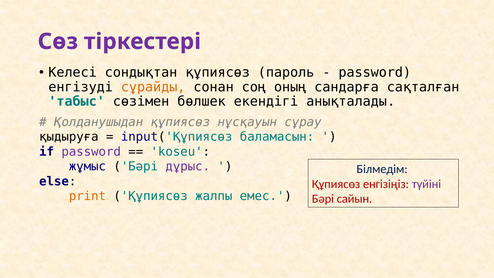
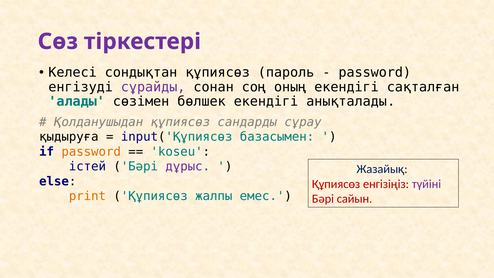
сұрайды colour: orange -> purple
оның сандарға: сандарға -> екендігі
табыс: табыс -> алады
нұсқауын: нұсқауын -> сандарды
баламасын: баламасын -> базасымен
password at (91, 152) colour: purple -> orange
жұмыс: жұмыс -> істей
Білмедім: Білмедім -> Жазайық
